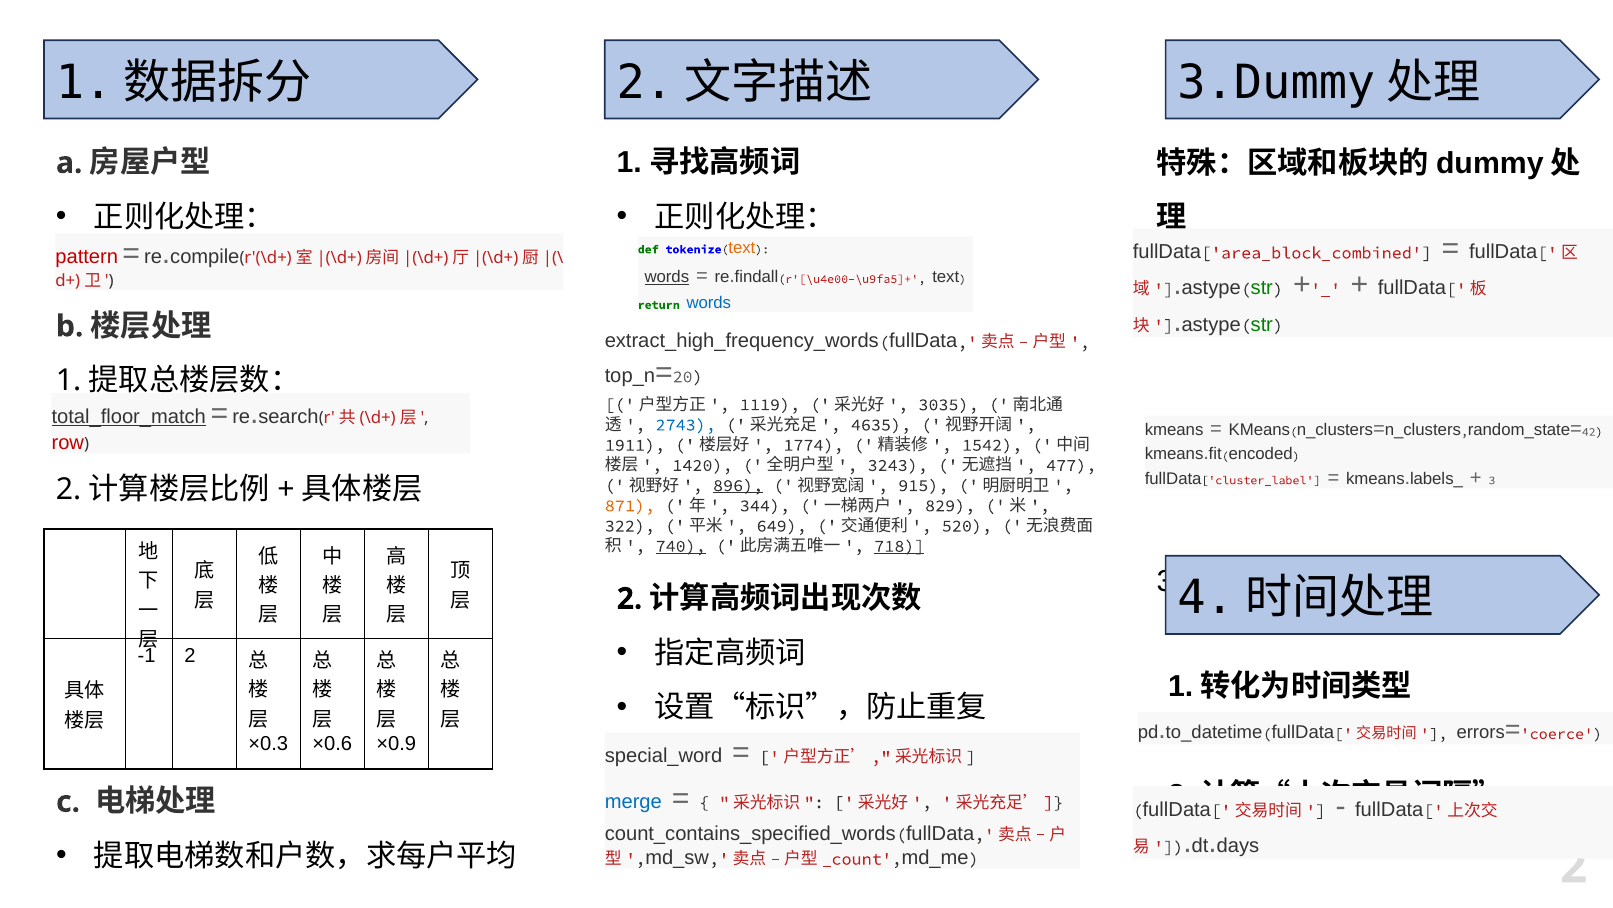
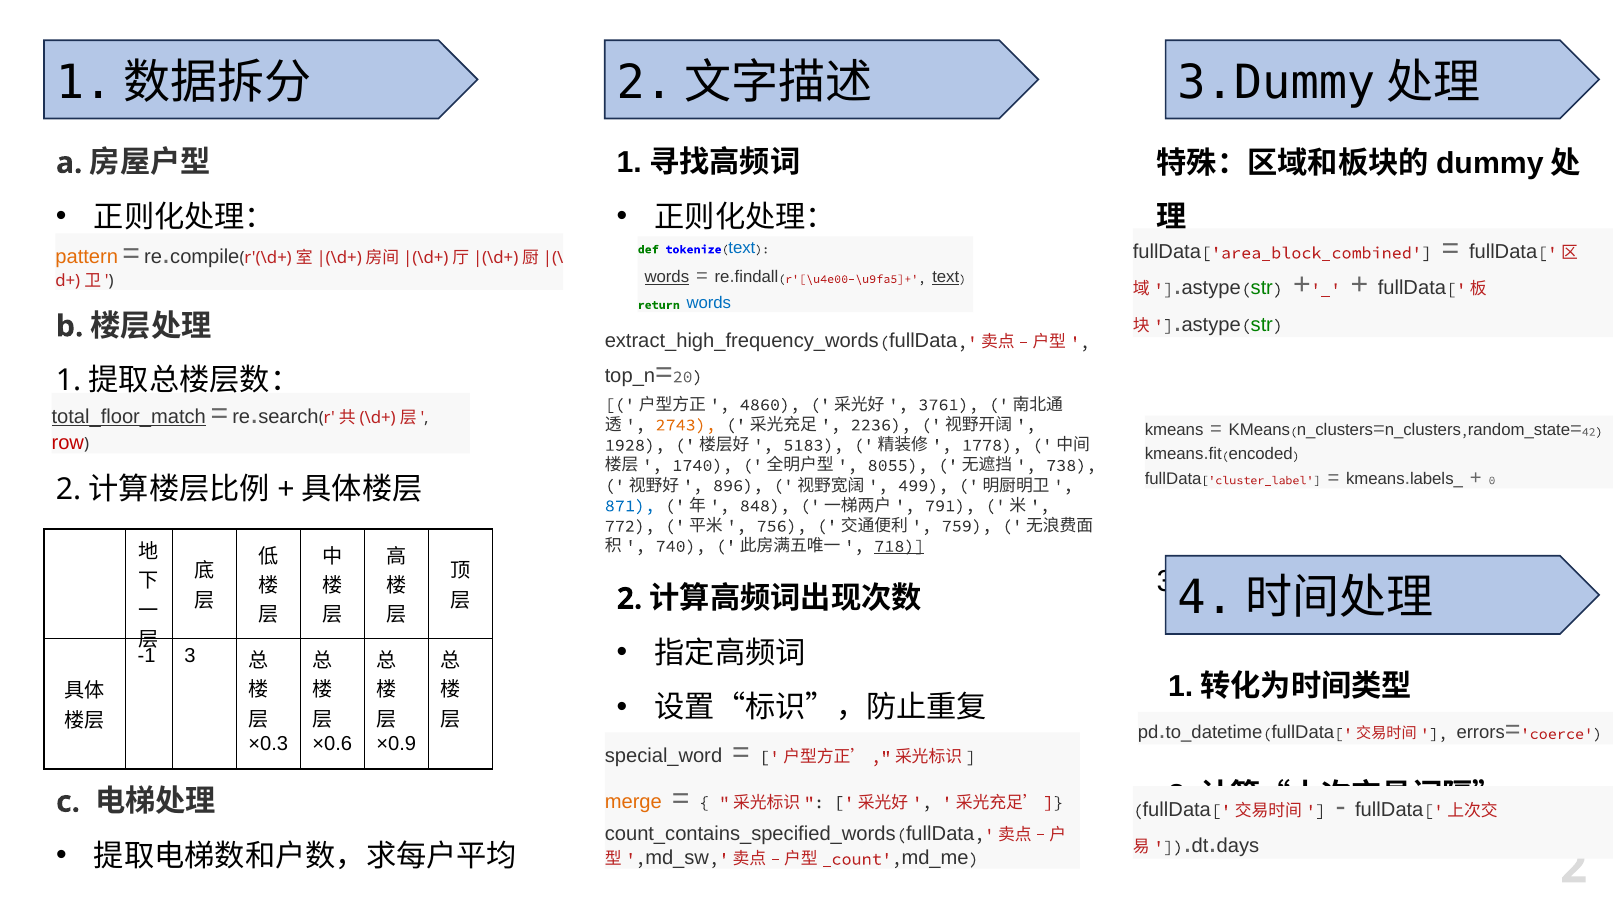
text at (742, 248) colour: orange -> blue
pattern colour: red -> orange
text at (946, 277) underline: none -> present
1119: 1119 -> 4860
3035: 3035 -> 3761
2743 colour: blue -> orange
4635: 4635 -> 2236
1911: 1911 -> 1928
1774: 1774 -> 5183
1542: 1542 -> 1778
1420: 1420 -> 1740
3243: 3243 -> 8055
477: 477 -> 738
3: 3 -> 0
896 underline: present -> none
915: 915 -> 499
871 colour: orange -> blue
344: 344 -> 848
829: 829 -> 791
322: 322 -> 772
649: 649 -> 756
520: 520 -> 759
740 underline: present -> none
-1 2: 2 -> 3
merge colour: blue -> orange
